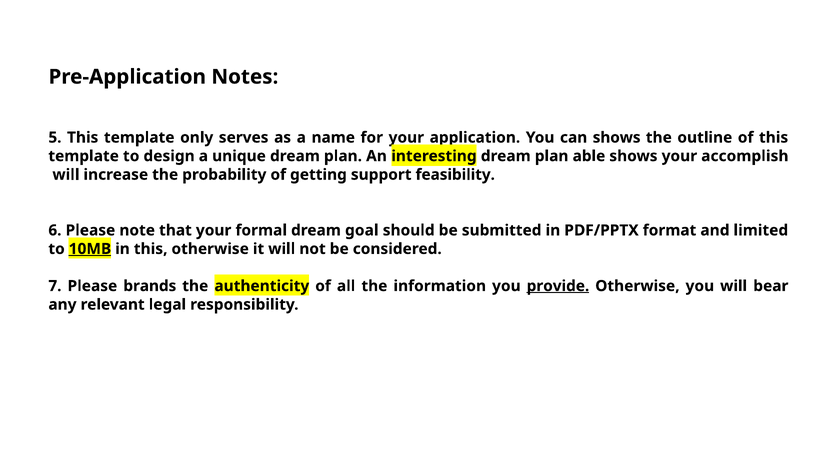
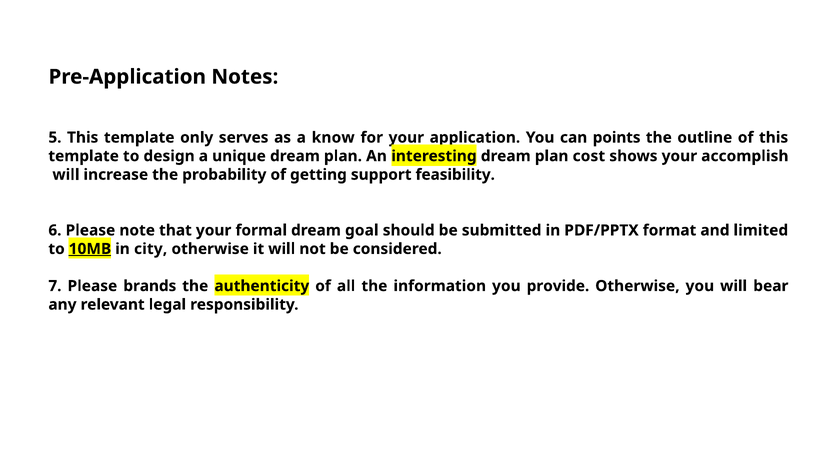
name: name -> know
can shows: shows -> points
able: able -> cost
in this: this -> city
provide underline: present -> none
